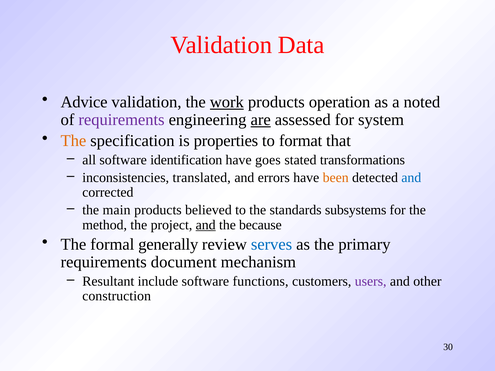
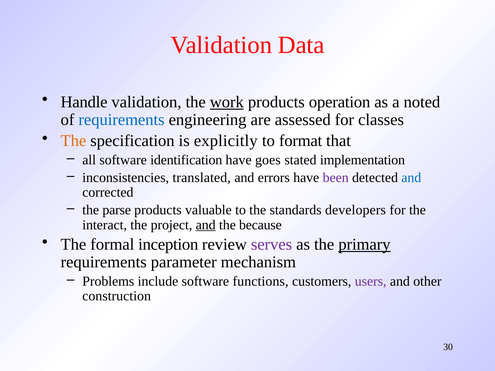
Advice: Advice -> Handle
requirements at (122, 120) colour: purple -> blue
are underline: present -> none
system: system -> classes
properties: properties -> explicitly
transformations: transformations -> implementation
been colour: orange -> purple
main: main -> parse
believed: believed -> valuable
subsystems: subsystems -> developers
method: method -> interact
generally: generally -> inception
serves colour: blue -> purple
primary underline: none -> present
document: document -> parameter
Resultant: Resultant -> Problems
